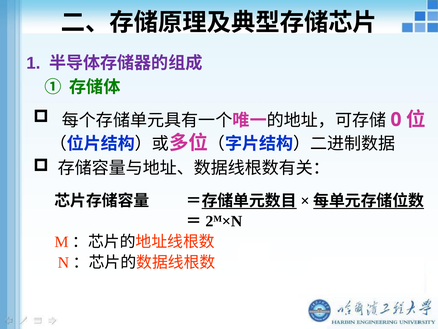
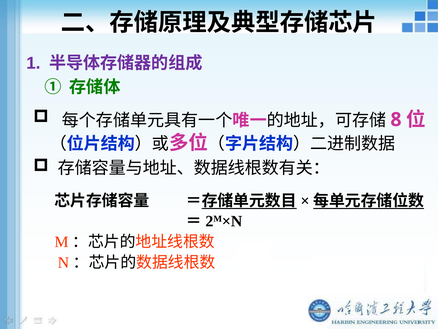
0: 0 -> 8
